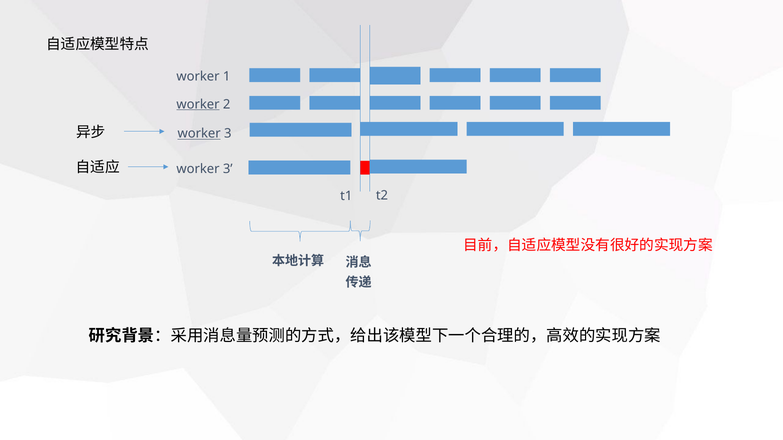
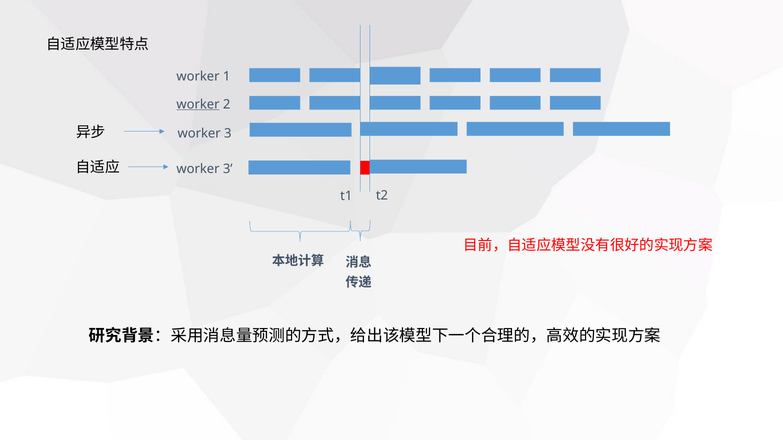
worker at (199, 134) underline: present -> none
